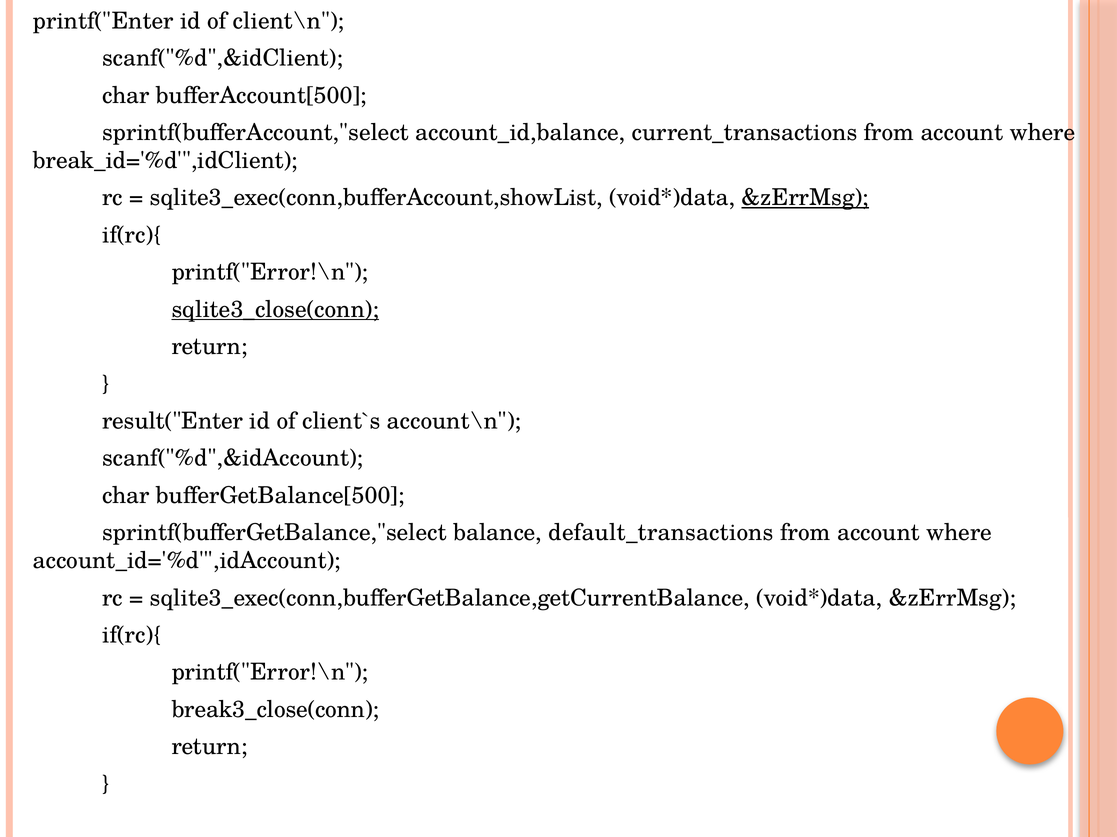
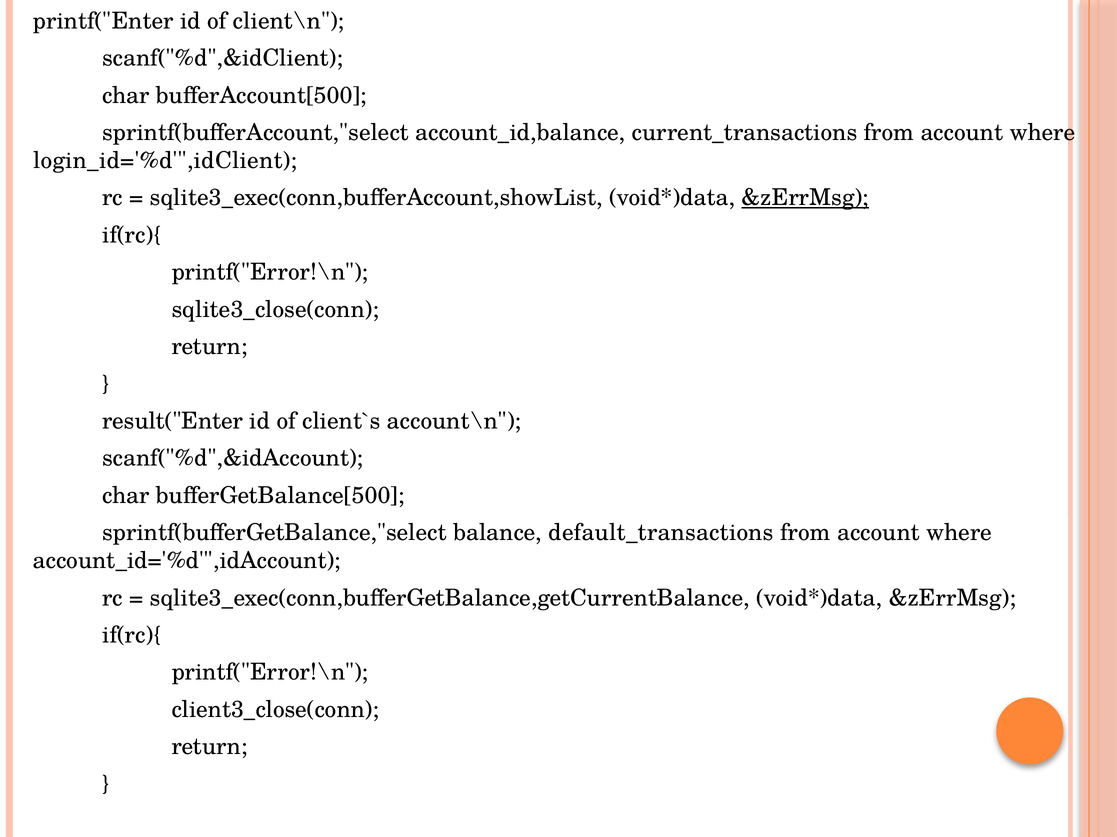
break_id='%d'",idClient: break_id='%d'",idClient -> login_id='%d'",idClient
sqlite3_close(conn underline: present -> none
break3_close(conn: break3_close(conn -> client3_close(conn
